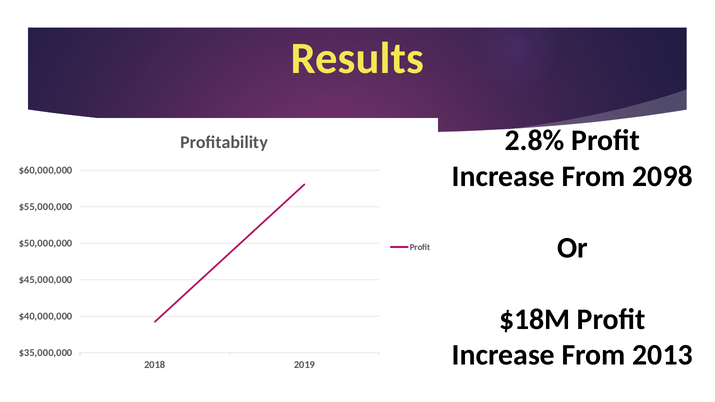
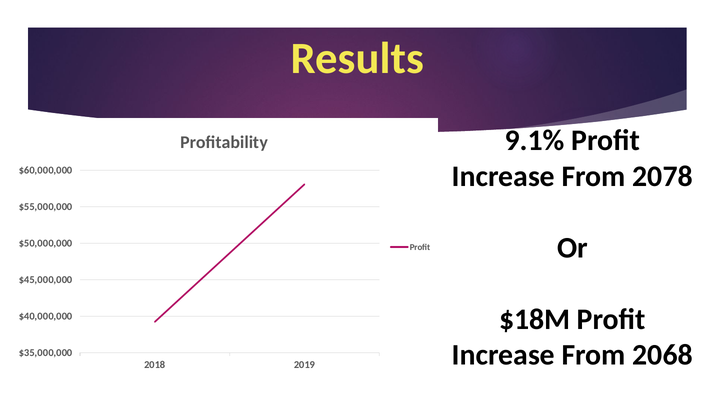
2.8%: 2.8% -> 9.1%
2098: 2098 -> 2078
2013: 2013 -> 2068
